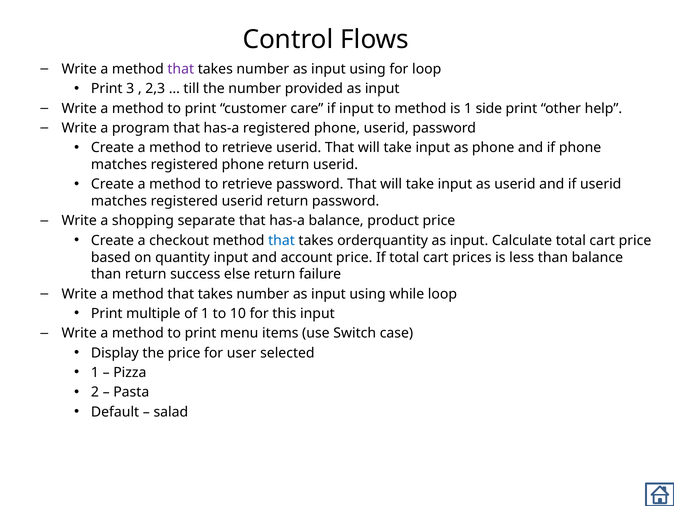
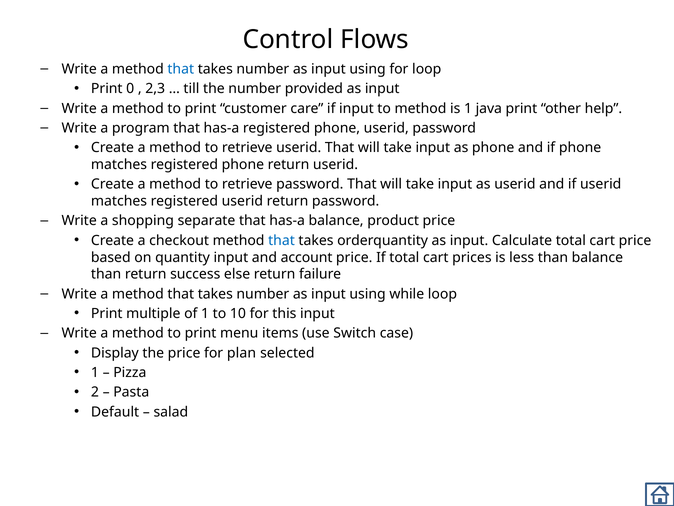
that at (181, 69) colour: purple -> blue
3: 3 -> 0
side: side -> java
user: user -> plan
